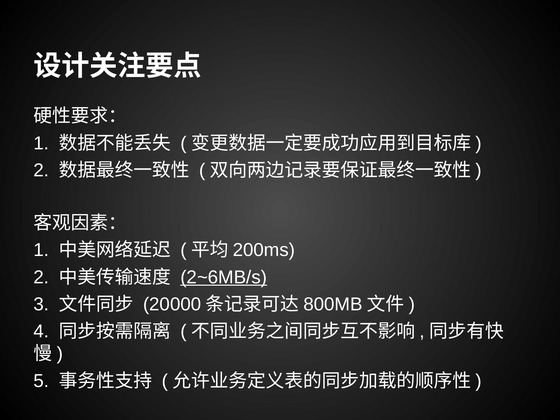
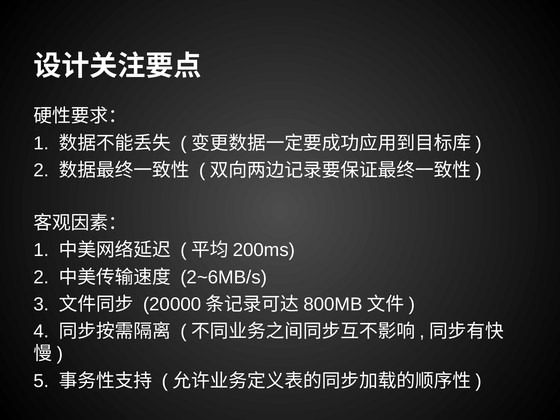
2~6MB/s underline: present -> none
